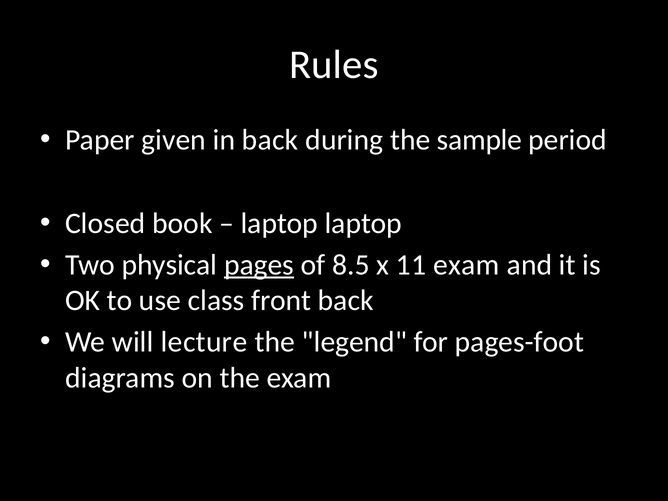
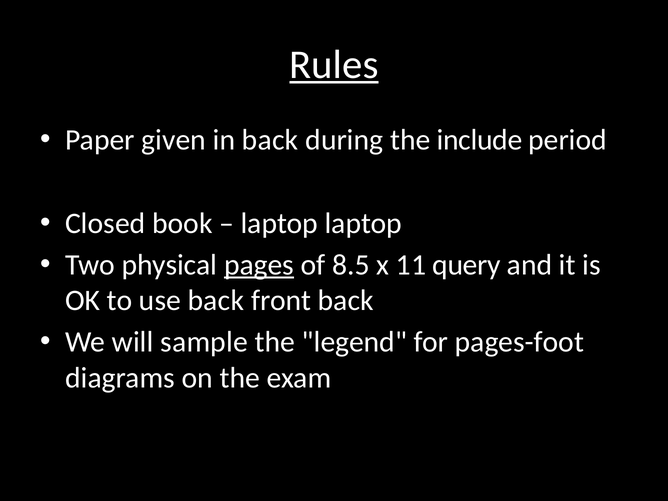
Rules underline: none -> present
sample: sample -> include
11 exam: exam -> query
use class: class -> back
lecture: lecture -> sample
